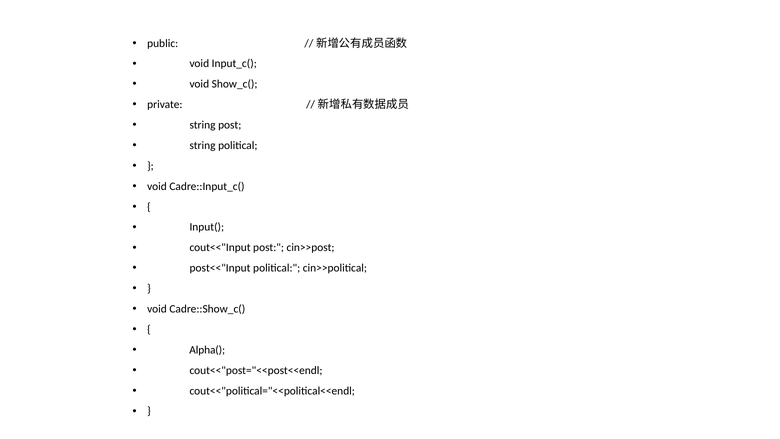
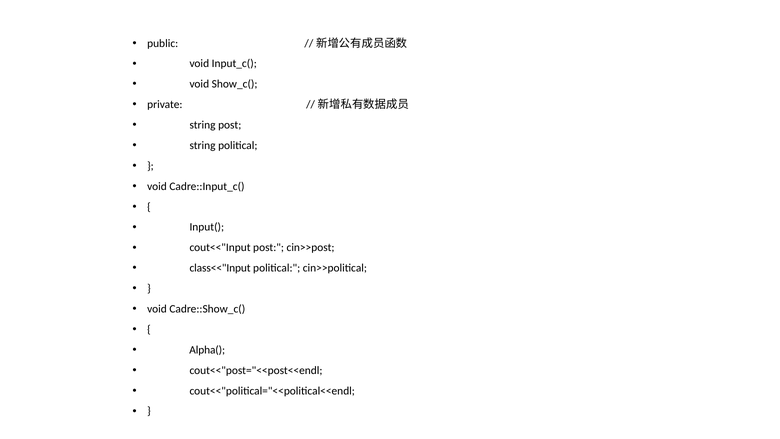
post<<"Input: post<<"Input -> class<<"Input
